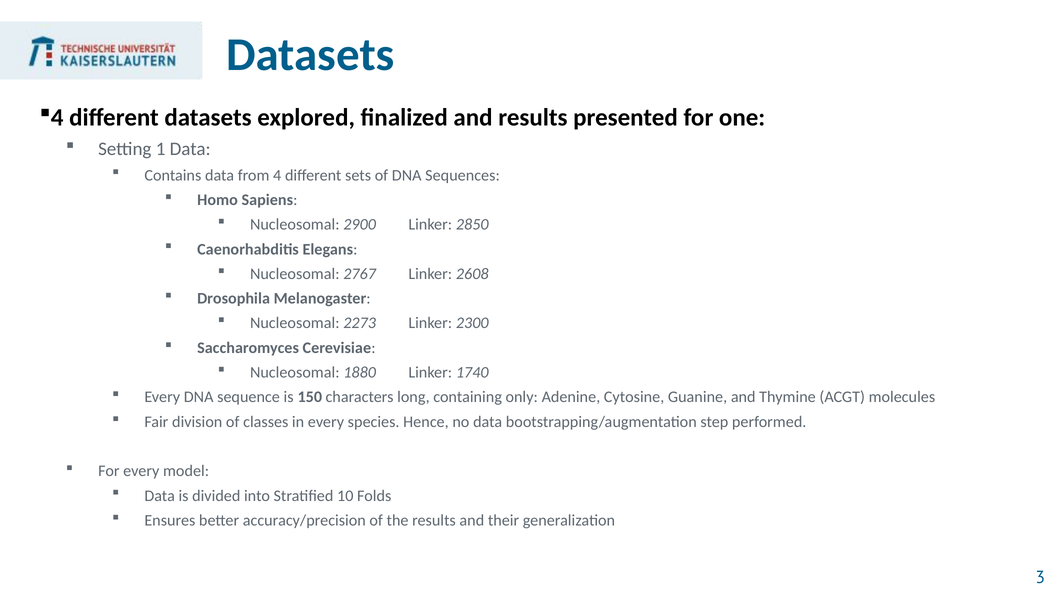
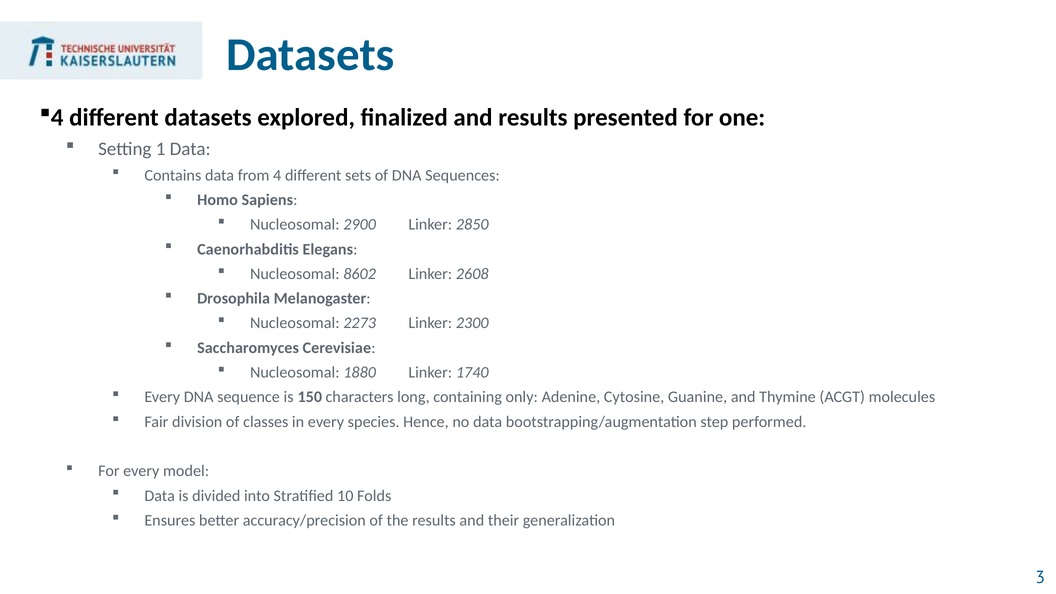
2767: 2767 -> 8602
